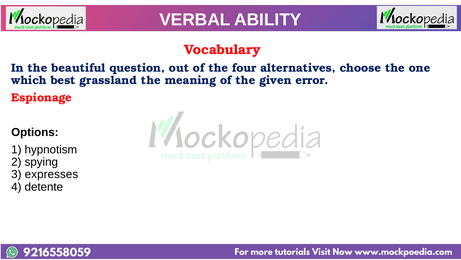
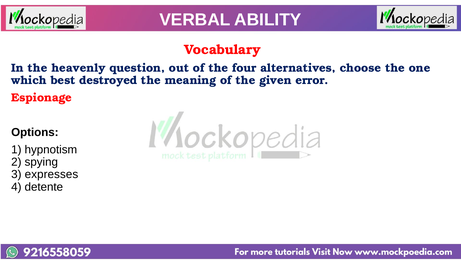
beautiful: beautiful -> heavenly
grassland: grassland -> destroyed
